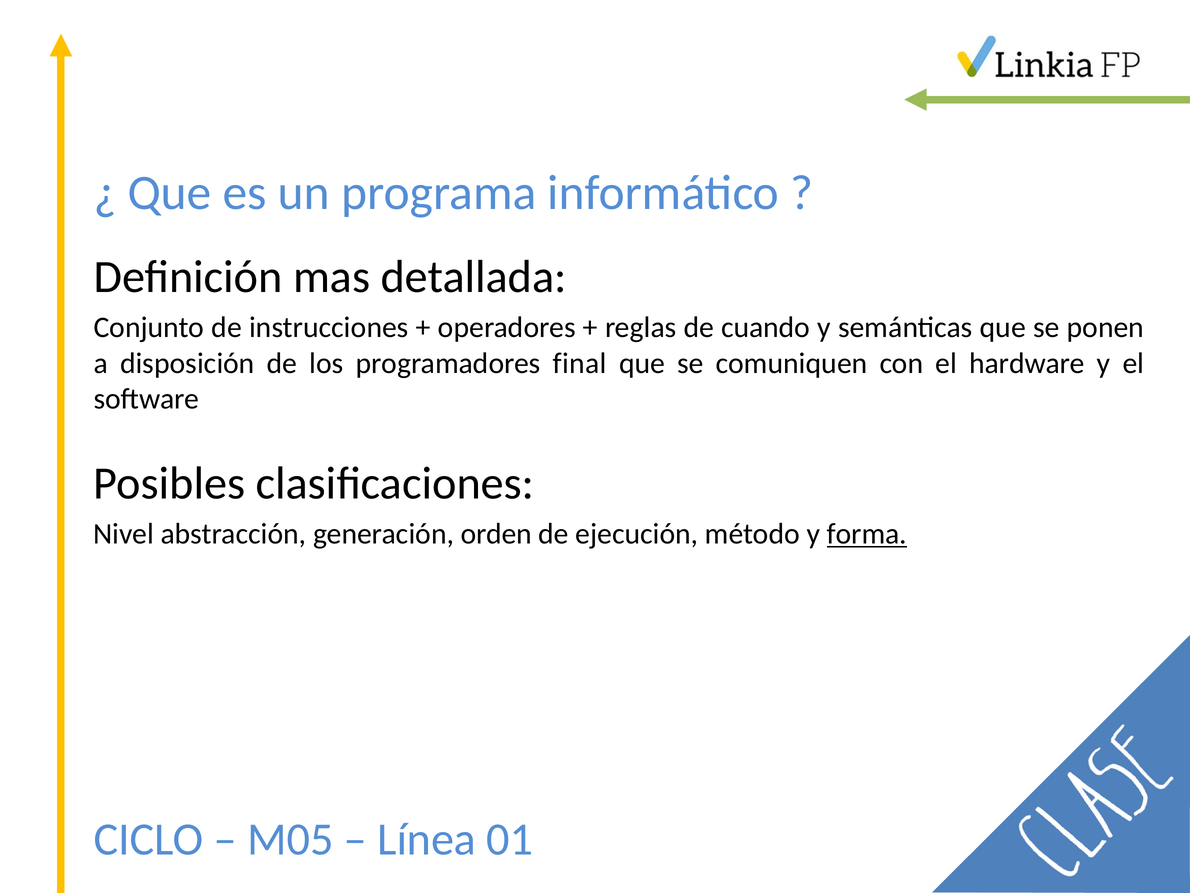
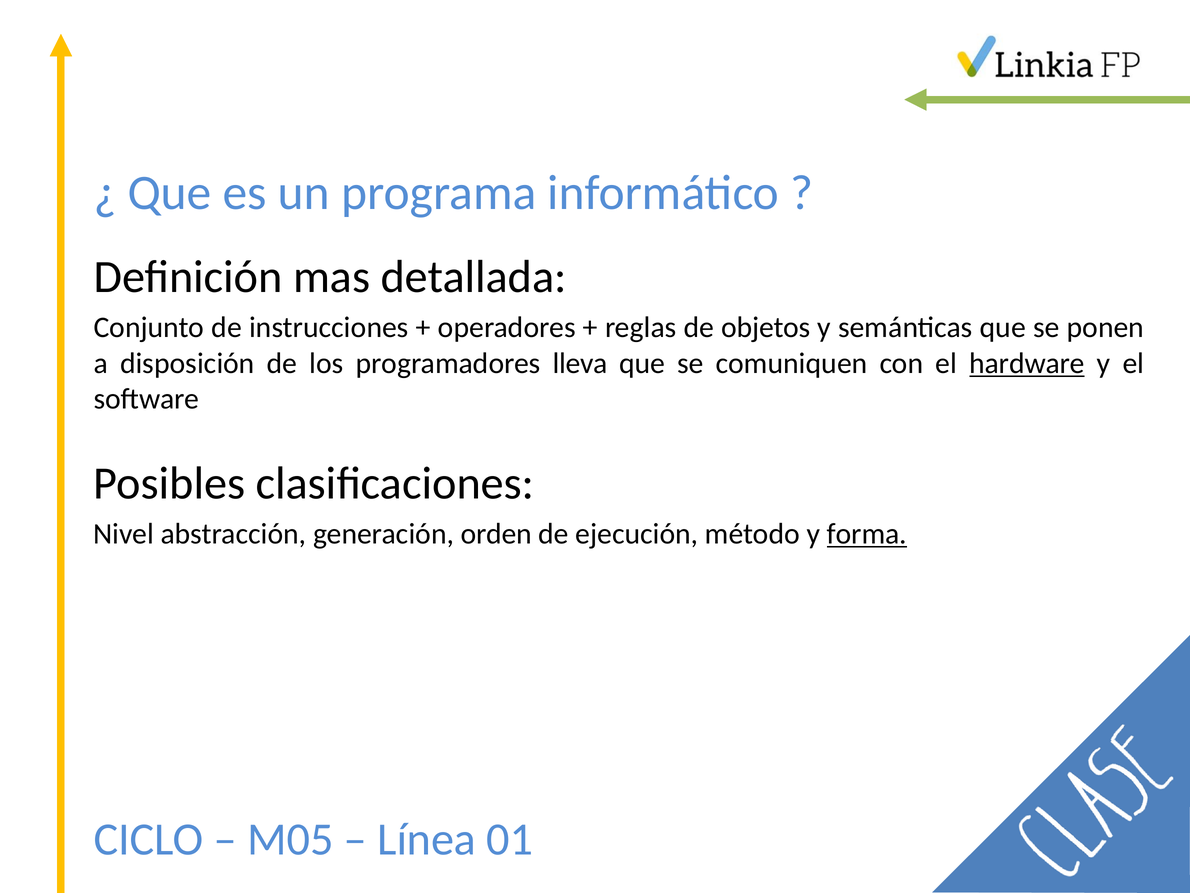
cuando: cuando -> objetos
final: final -> lleva
hardware underline: none -> present
